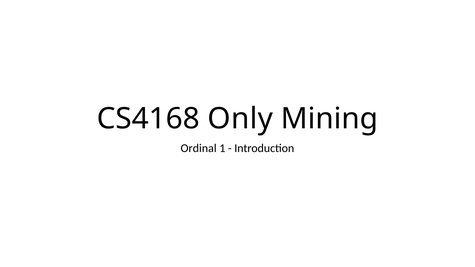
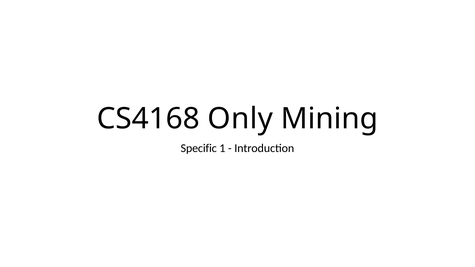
Ordinal: Ordinal -> Specific
